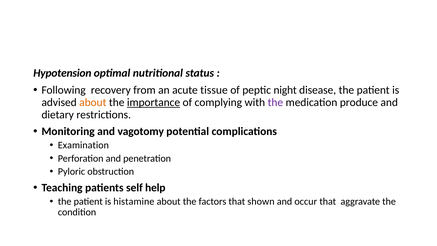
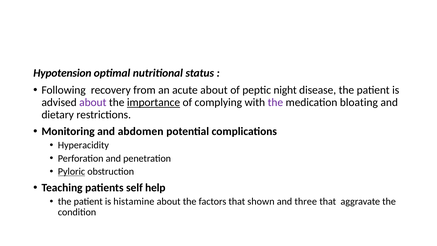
acute tissue: tissue -> about
about at (93, 102) colour: orange -> purple
produce: produce -> bloating
vagotomy: vagotomy -> abdomen
Examination: Examination -> Hyperacidity
Pyloric underline: none -> present
occur: occur -> three
